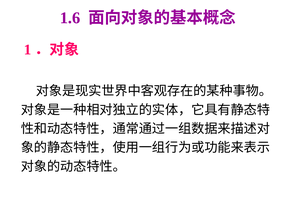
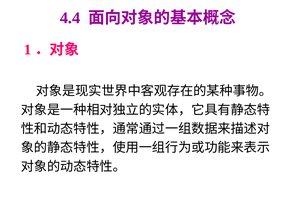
1.6: 1.6 -> 4.4
